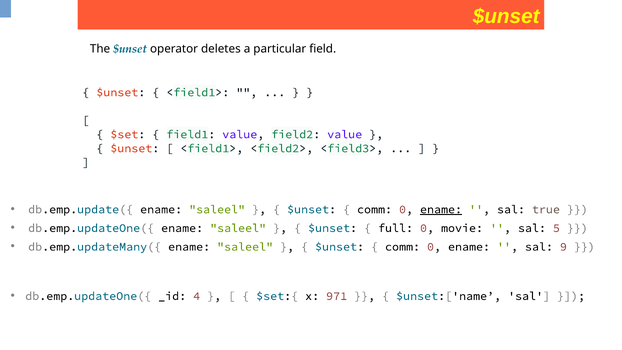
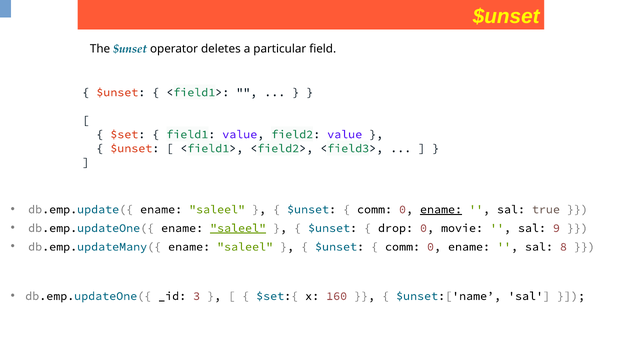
saleel at (238, 228) underline: none -> present
full: full -> drop
5: 5 -> 9
9: 9 -> 8
4: 4 -> 3
971: 971 -> 160
